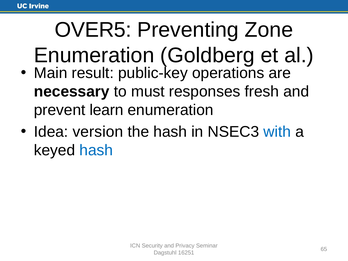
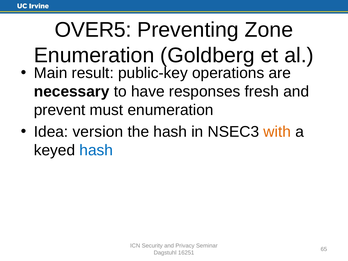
must: must -> have
learn: learn -> must
with colour: blue -> orange
